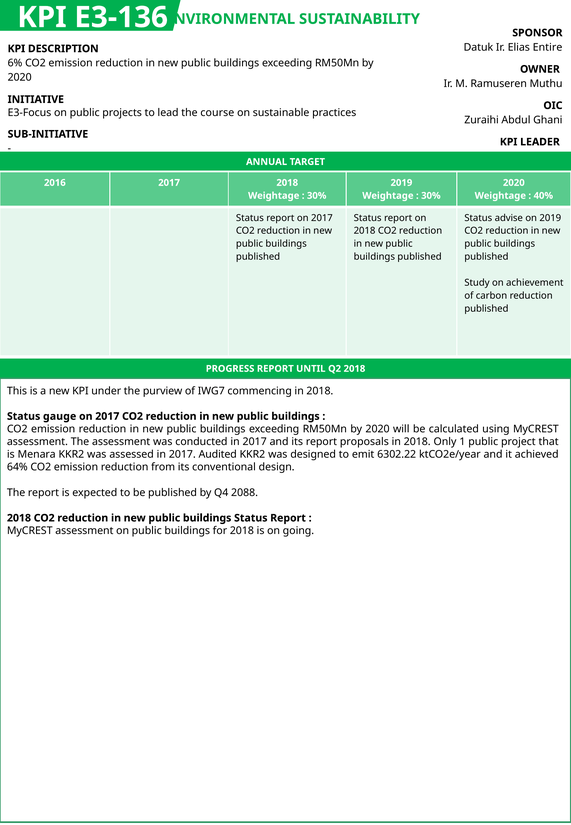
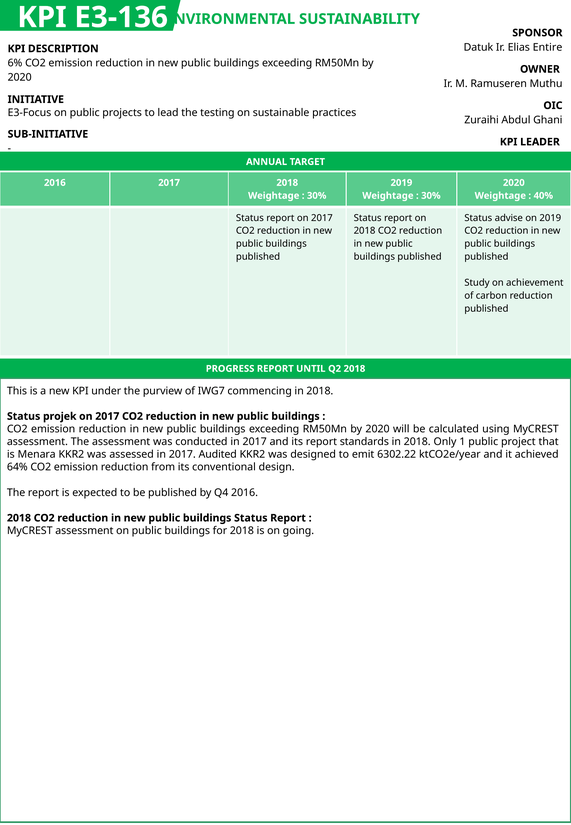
course: course -> testing
gauge: gauge -> projek
proposals: proposals -> standards
Q4 2088: 2088 -> 2016
